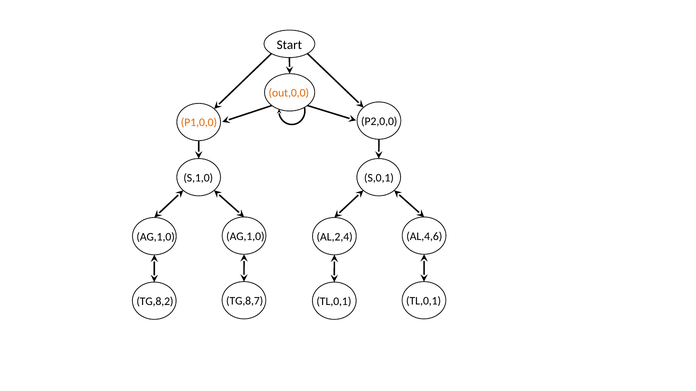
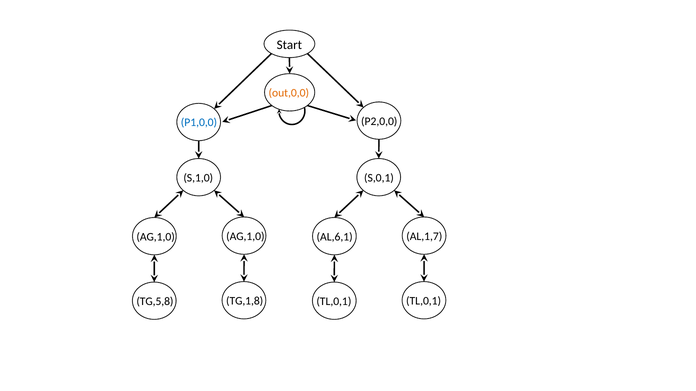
P1,0,0 colour: orange -> blue
AL,4,6: AL,4,6 -> AL,1,7
AL,2,4: AL,2,4 -> AL,6,1
TG,8,7: TG,8,7 -> TG,1,8
TG,8,2: TG,8,2 -> TG,5,8
